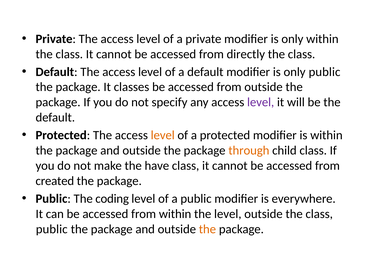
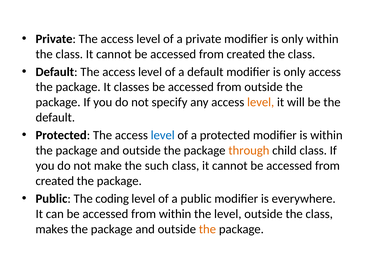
directly at (246, 54): directly -> created
only public: public -> access
level at (261, 102) colour: purple -> orange
level at (163, 135) colour: orange -> blue
have: have -> such
public at (52, 229): public -> makes
